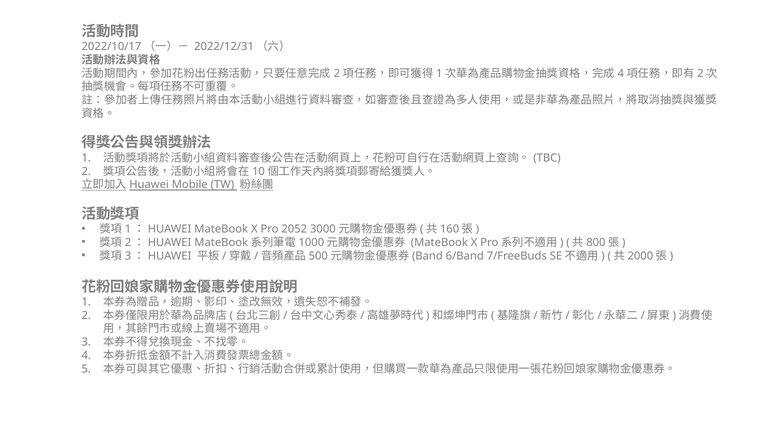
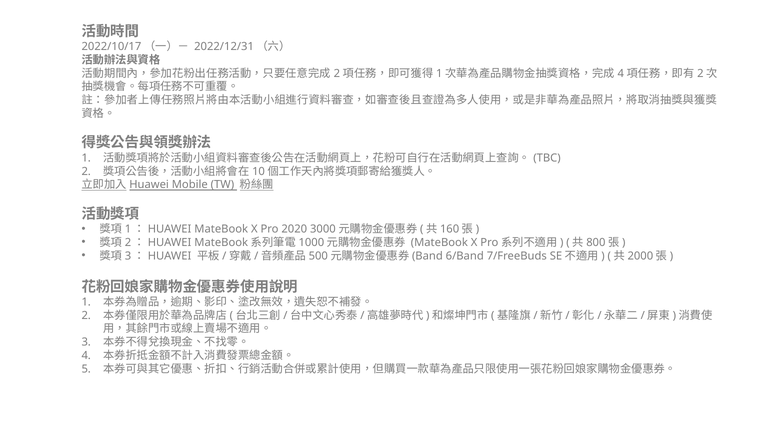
2052: 2052 -> 2020
